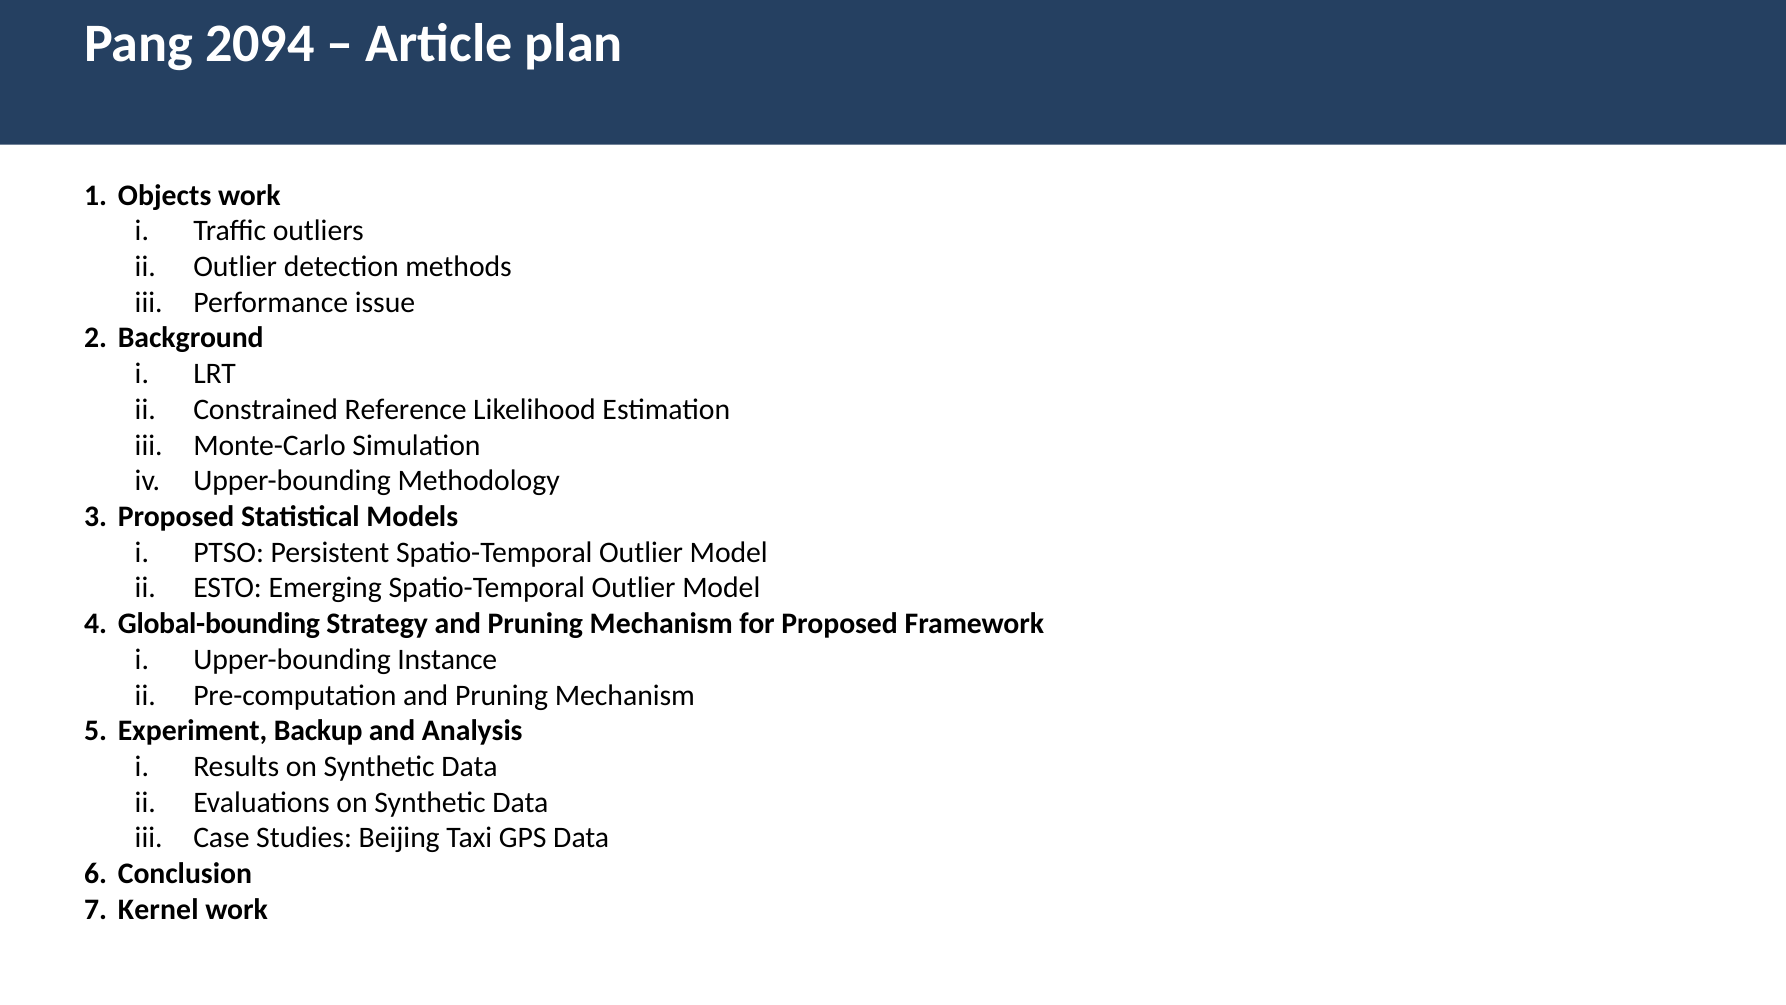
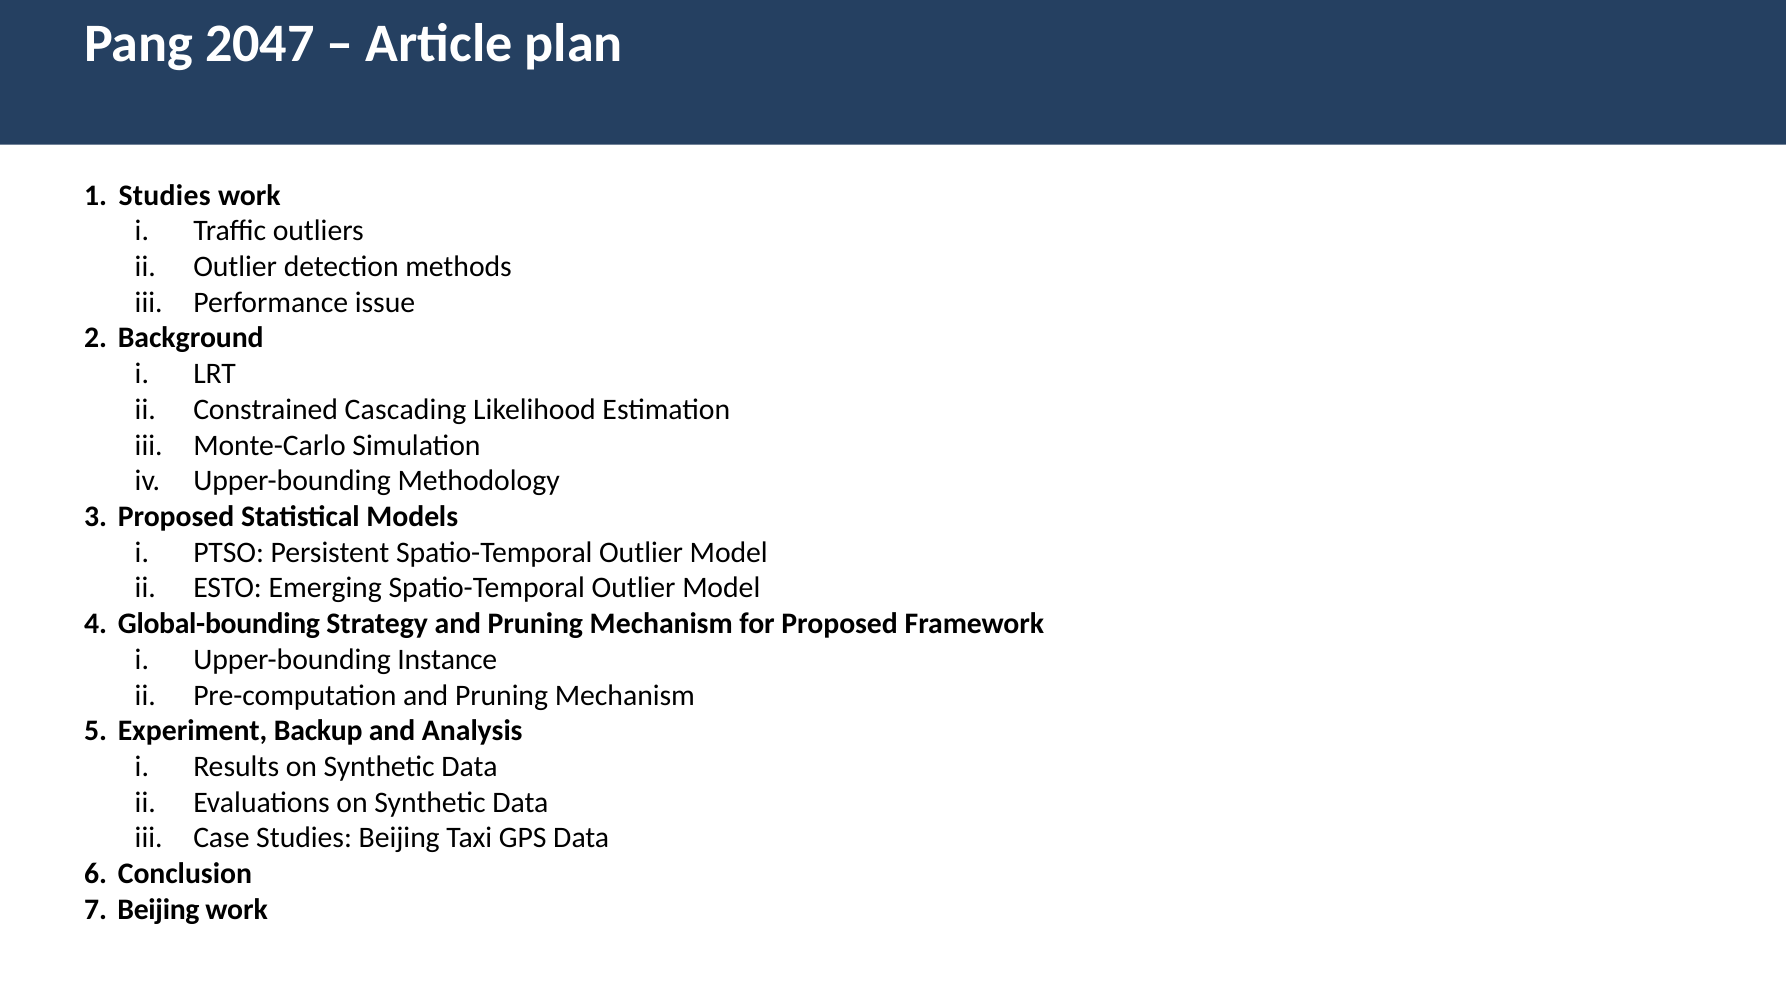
2094: 2094 -> 2047
Objects at (165, 195): Objects -> Studies
Reference: Reference -> Cascading
Kernel at (158, 909): Kernel -> Beijing
